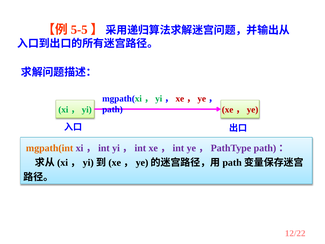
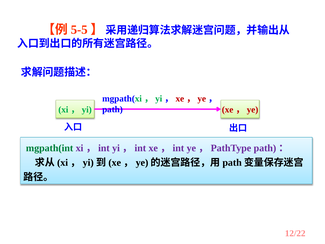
mgpath(int colour: orange -> green
